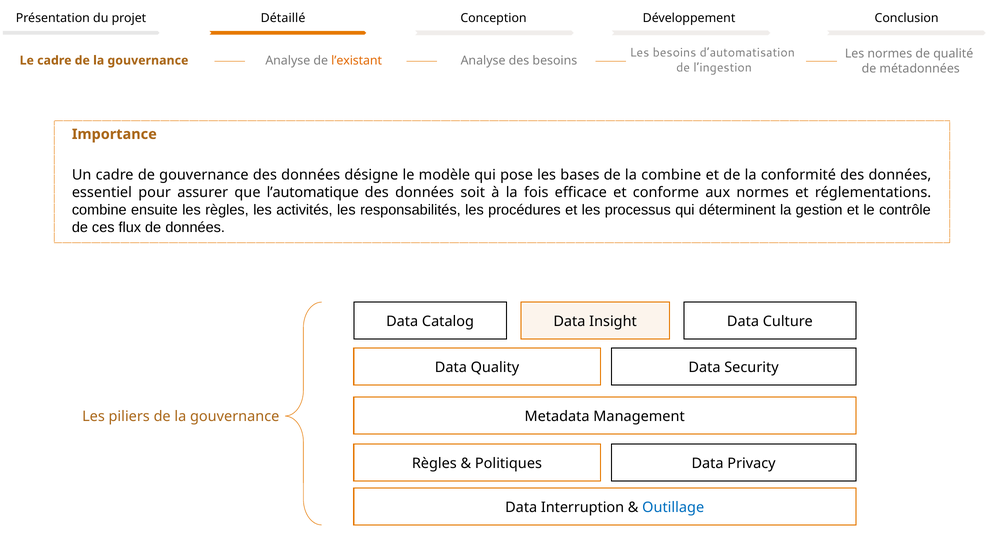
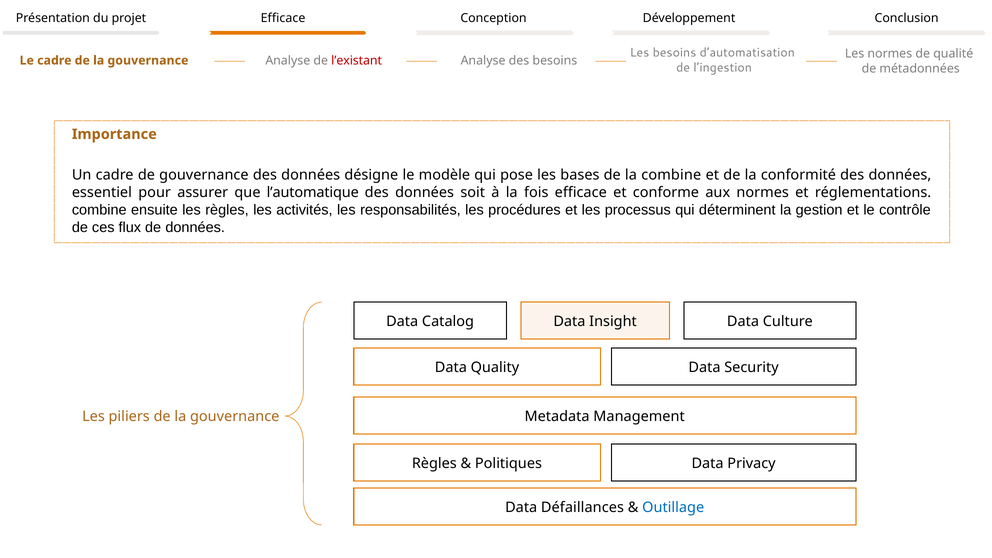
projet Détaillé: Détaillé -> Efficace
l’existant colour: orange -> red
Interruption: Interruption -> Défaillances
